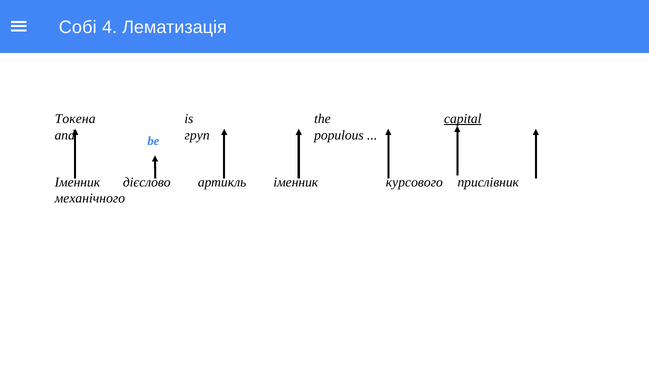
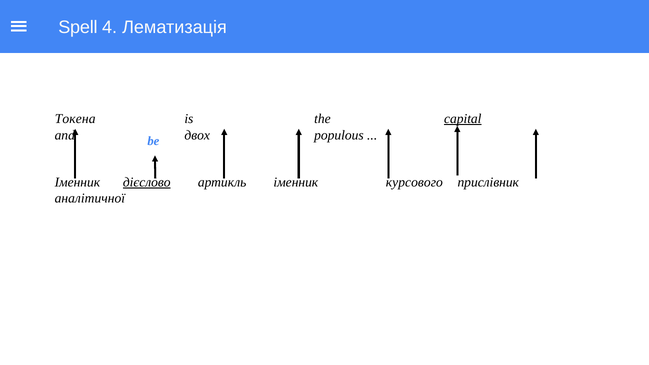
Собі: Собі -> Spell
груп: груп -> двох
дієслово underline: none -> present
механічного: механічного -> аналітичної
